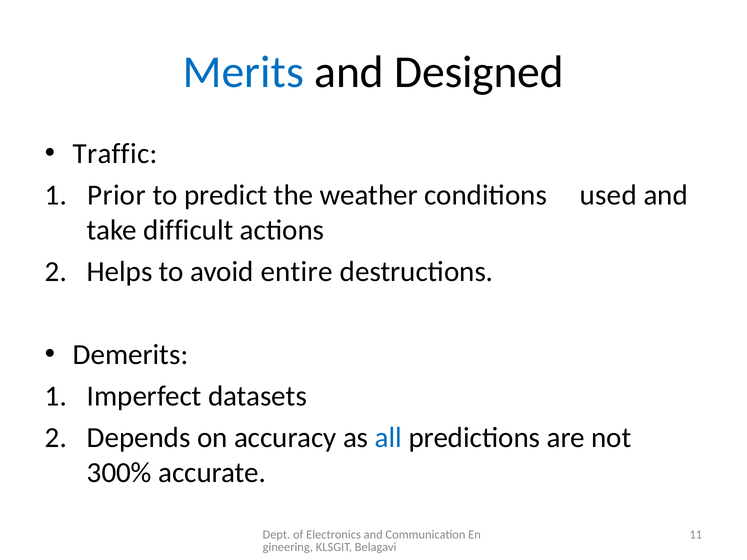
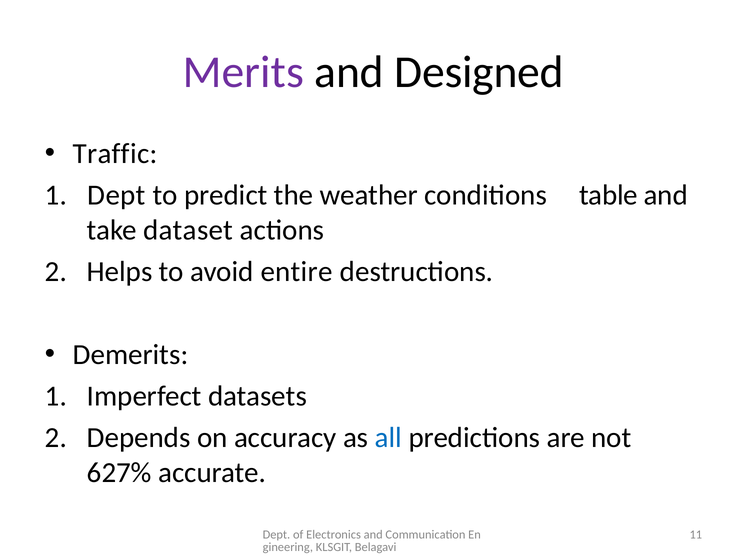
Merits colour: blue -> purple
Prior at (116, 195): Prior -> Dept
used: used -> table
difficult: difficult -> dataset
300%: 300% -> 627%
